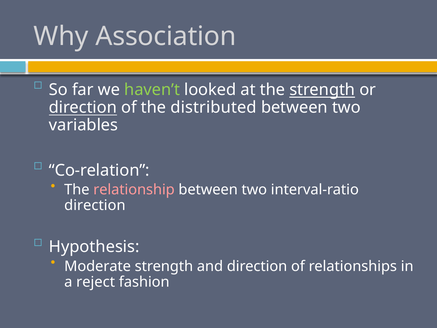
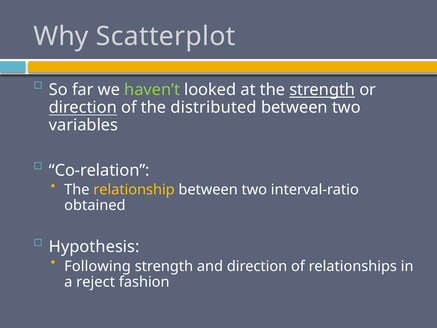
Association: Association -> Scatterplot
relationship colour: pink -> yellow
direction at (95, 205): direction -> obtained
Moderate: Moderate -> Following
